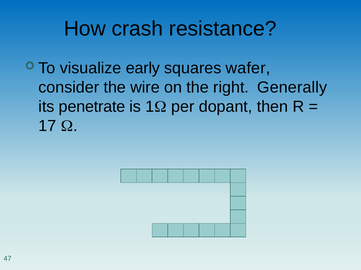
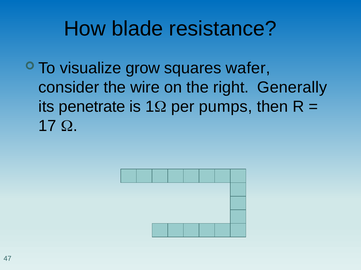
crash: crash -> blade
early: early -> grow
dopant: dopant -> pumps
